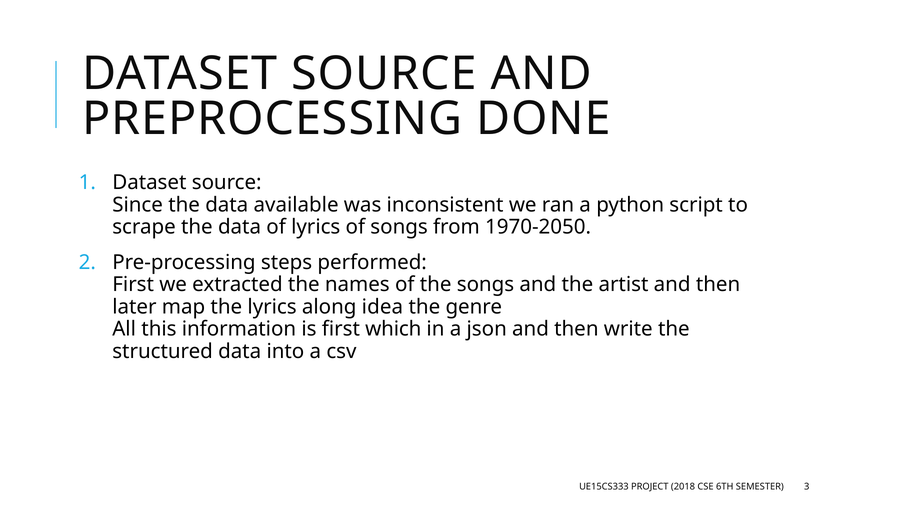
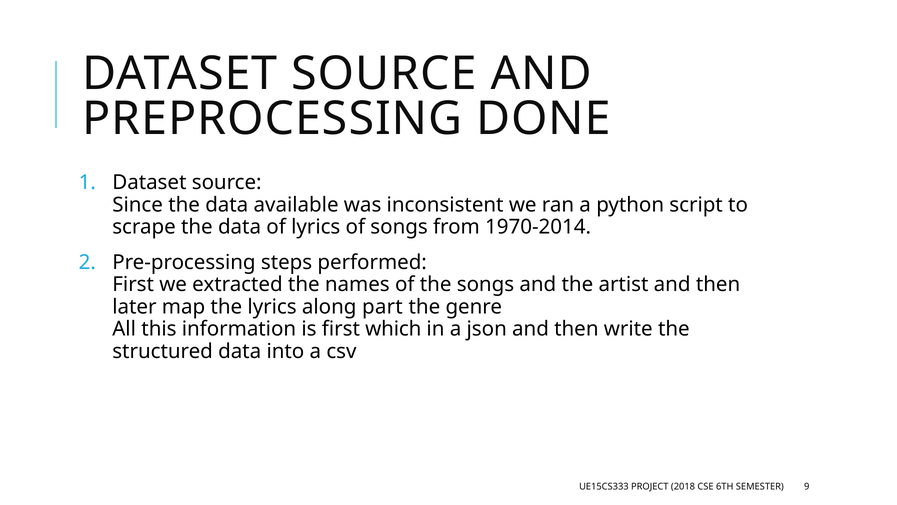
1970-2050: 1970-2050 -> 1970-2014
idea: idea -> part
3: 3 -> 9
